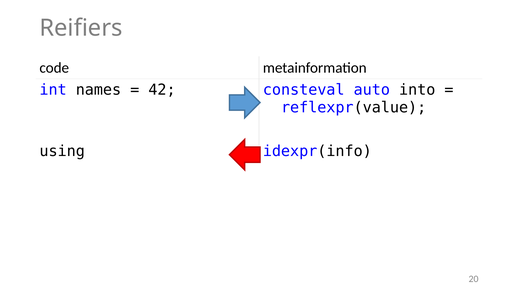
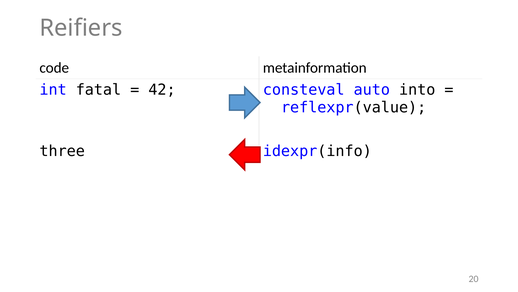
names: names -> fatal
using: using -> three
